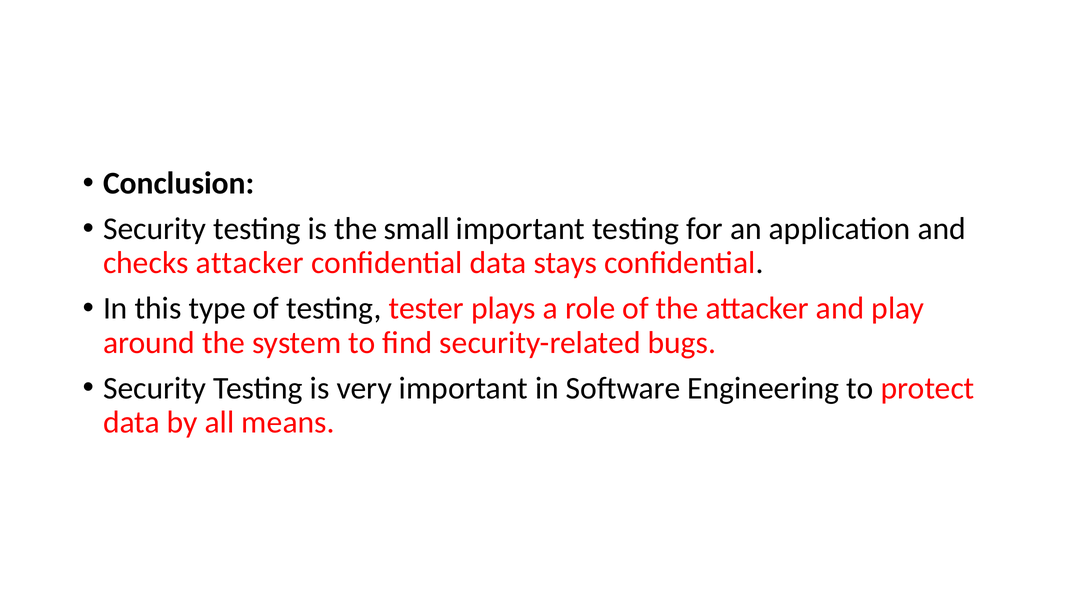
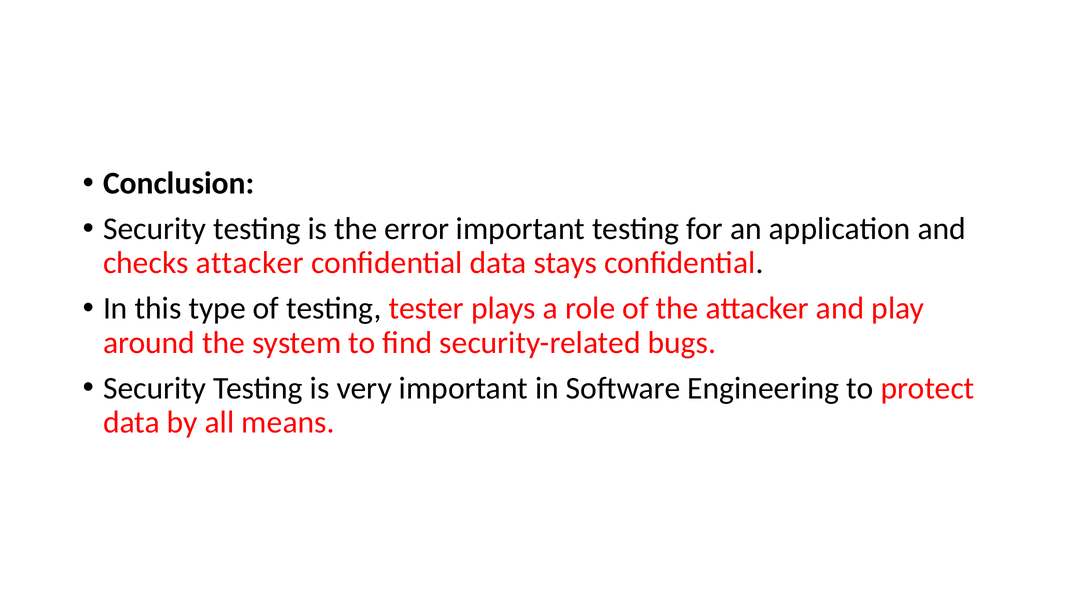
small: small -> error
